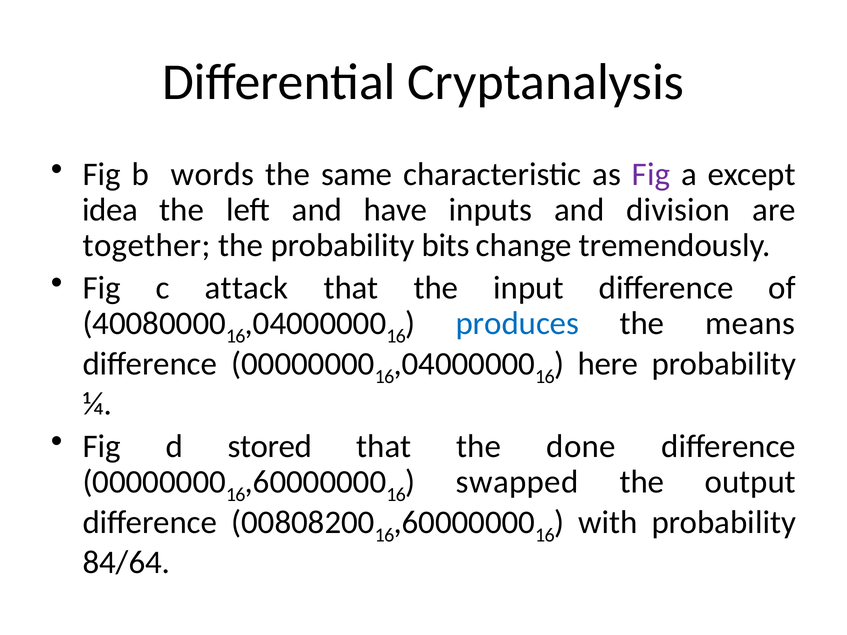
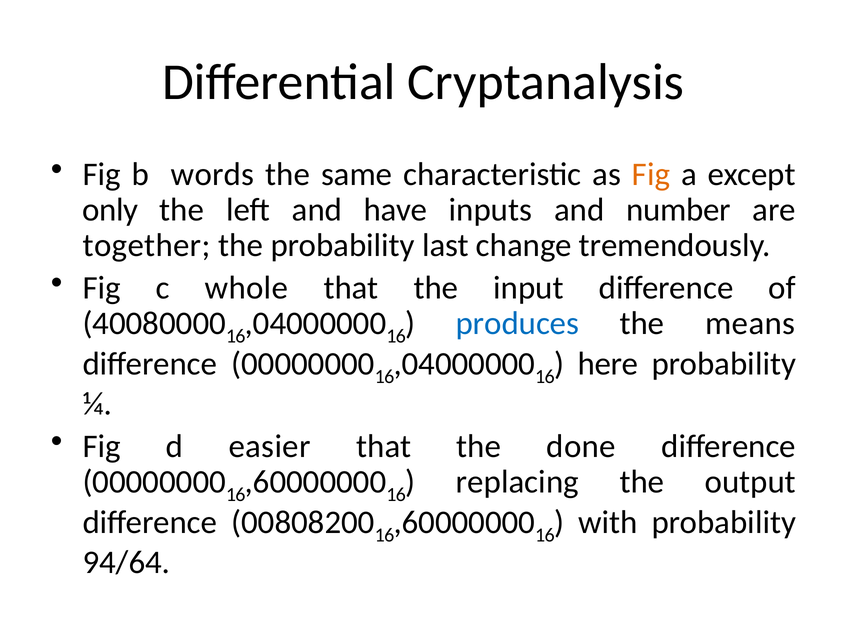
Fig at (651, 175) colour: purple -> orange
idea: idea -> only
division: division -> number
bits: bits -> last
attack: attack -> whole
stored: stored -> easier
swapped: swapped -> replacing
84/64: 84/64 -> 94/64
